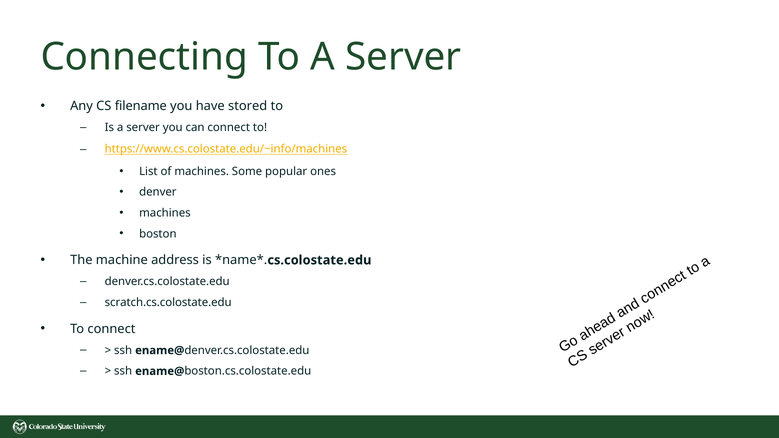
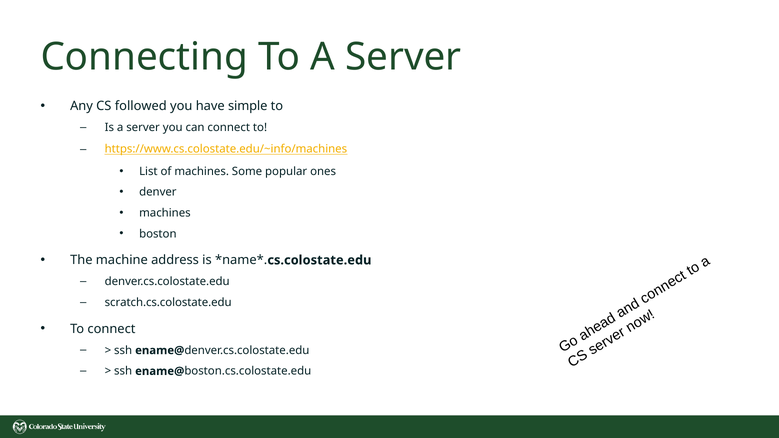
filename: filename -> followed
stored: stored -> simple
